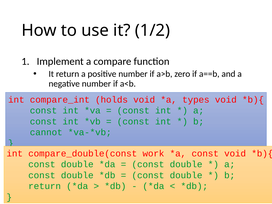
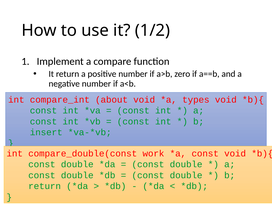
holds: holds -> about
cannot: cannot -> insert
